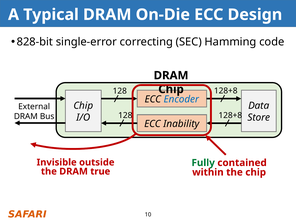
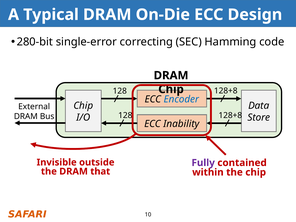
828-bit: 828-bit -> 280-bit
Fully colour: green -> purple
true: true -> that
